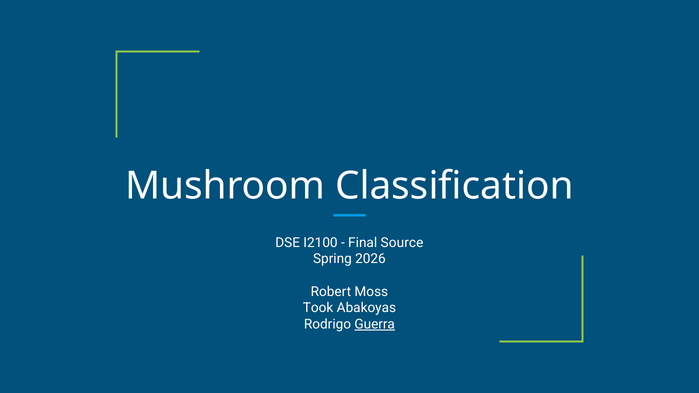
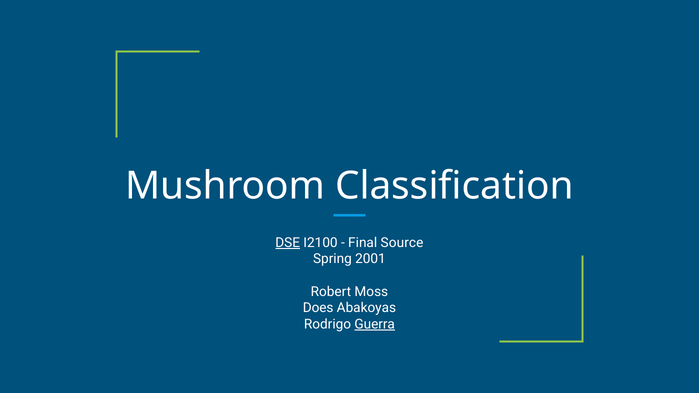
DSE underline: none -> present
2026: 2026 -> 2001
Took: Took -> Does
